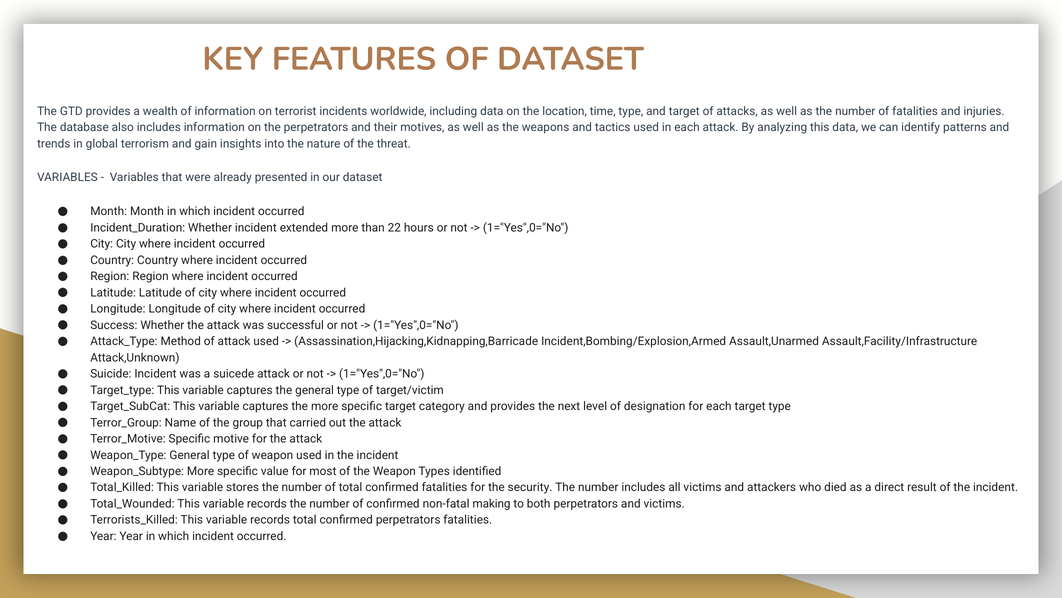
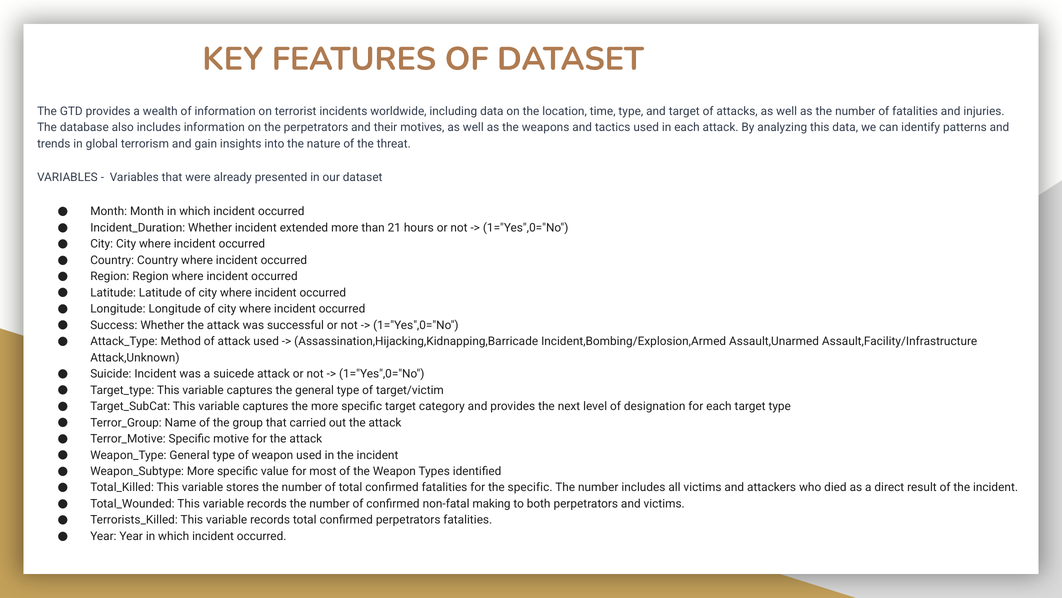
22: 22 -> 21
the security: security -> specific
